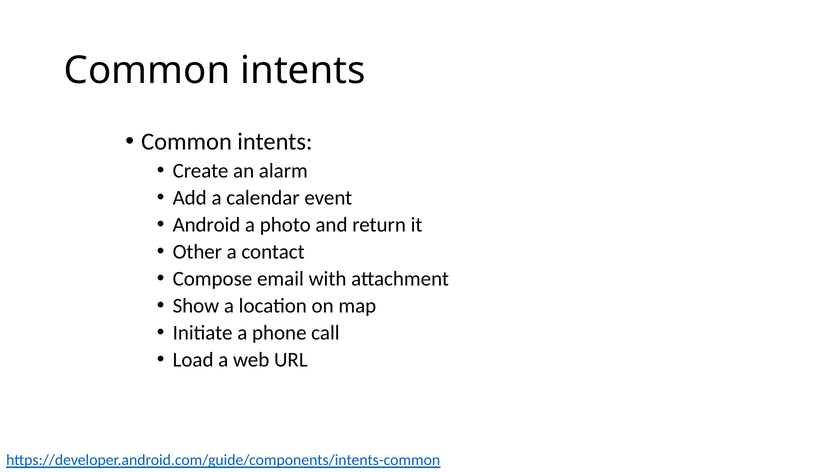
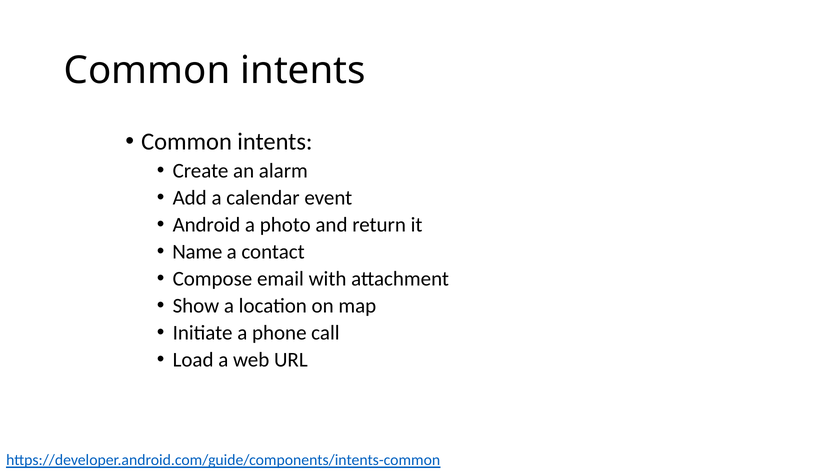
Other: Other -> Name
